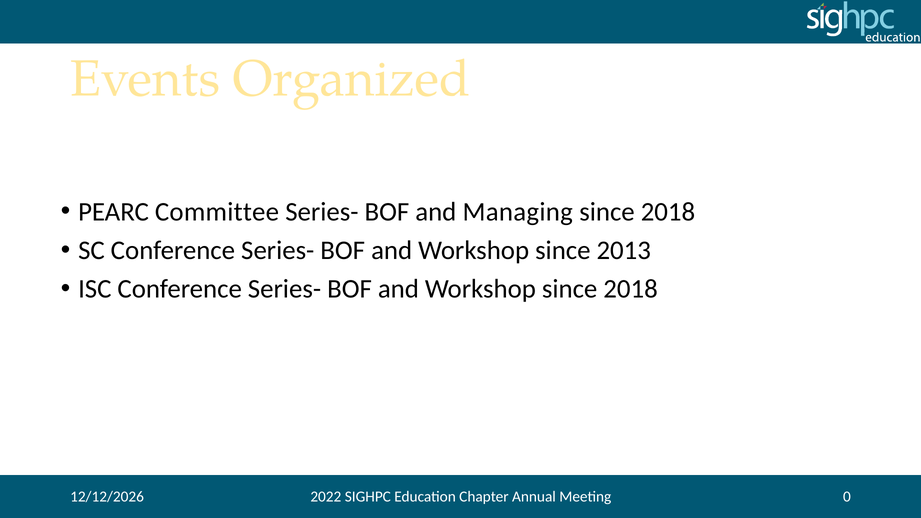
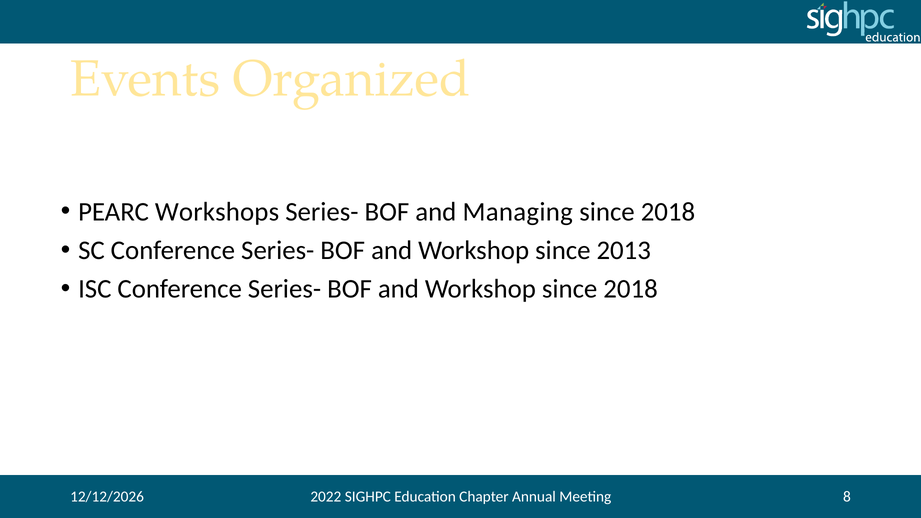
Committee: Committee -> Workshops
0: 0 -> 8
